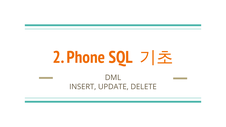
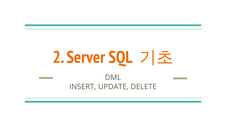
Phone: Phone -> Server
